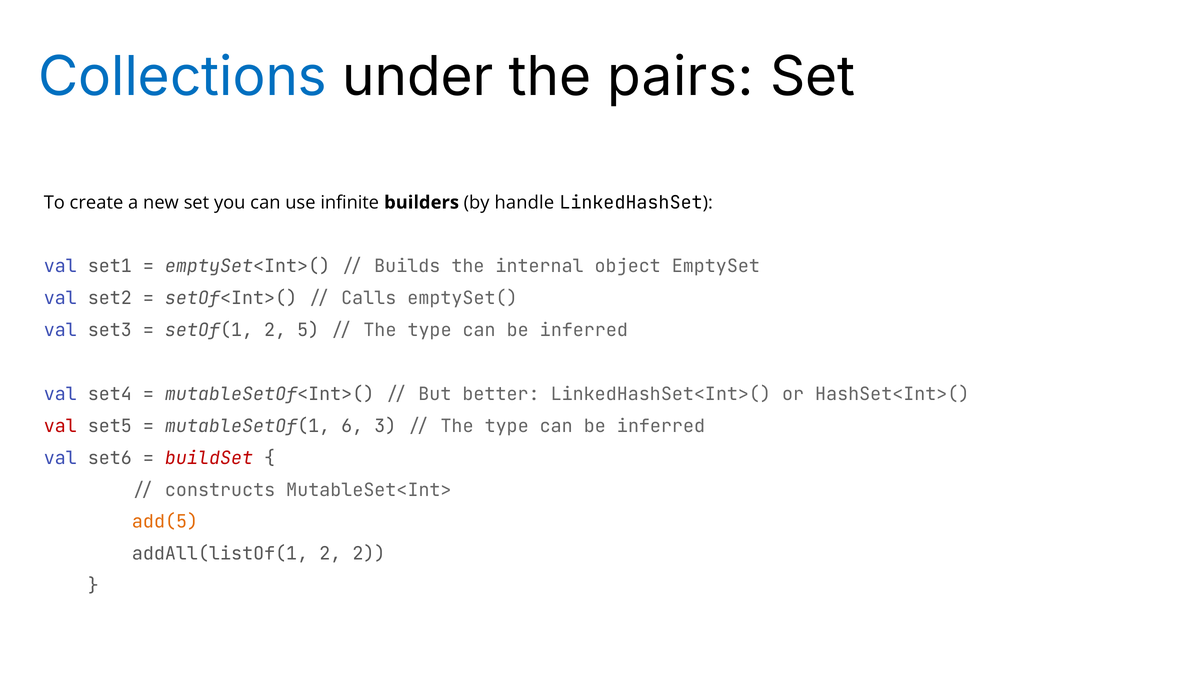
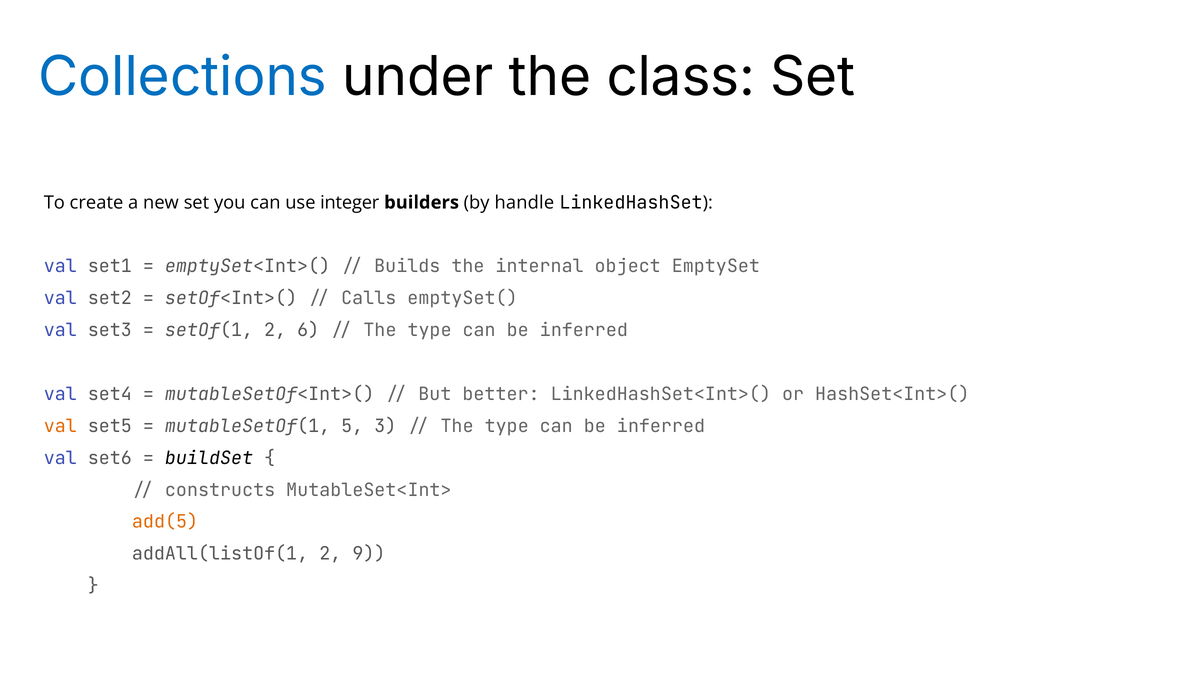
pairs: pairs -> class
infinite: infinite -> integer
5: 5 -> 6
val at (60, 426) colour: red -> orange
6: 6 -> 5
buildSet colour: red -> black
2 2: 2 -> 9
